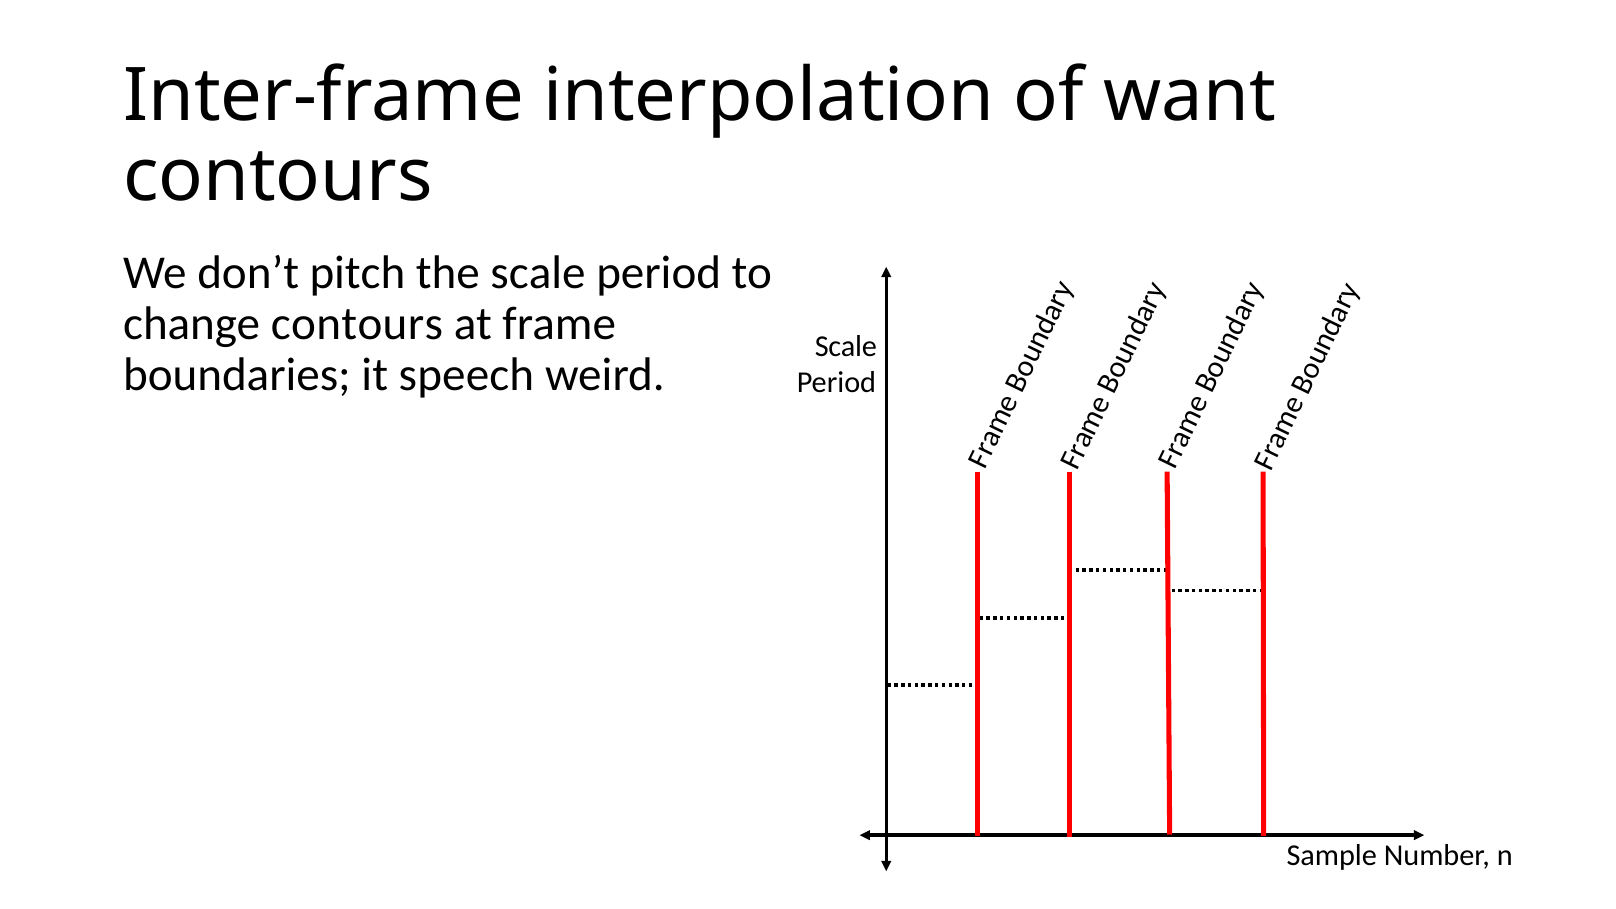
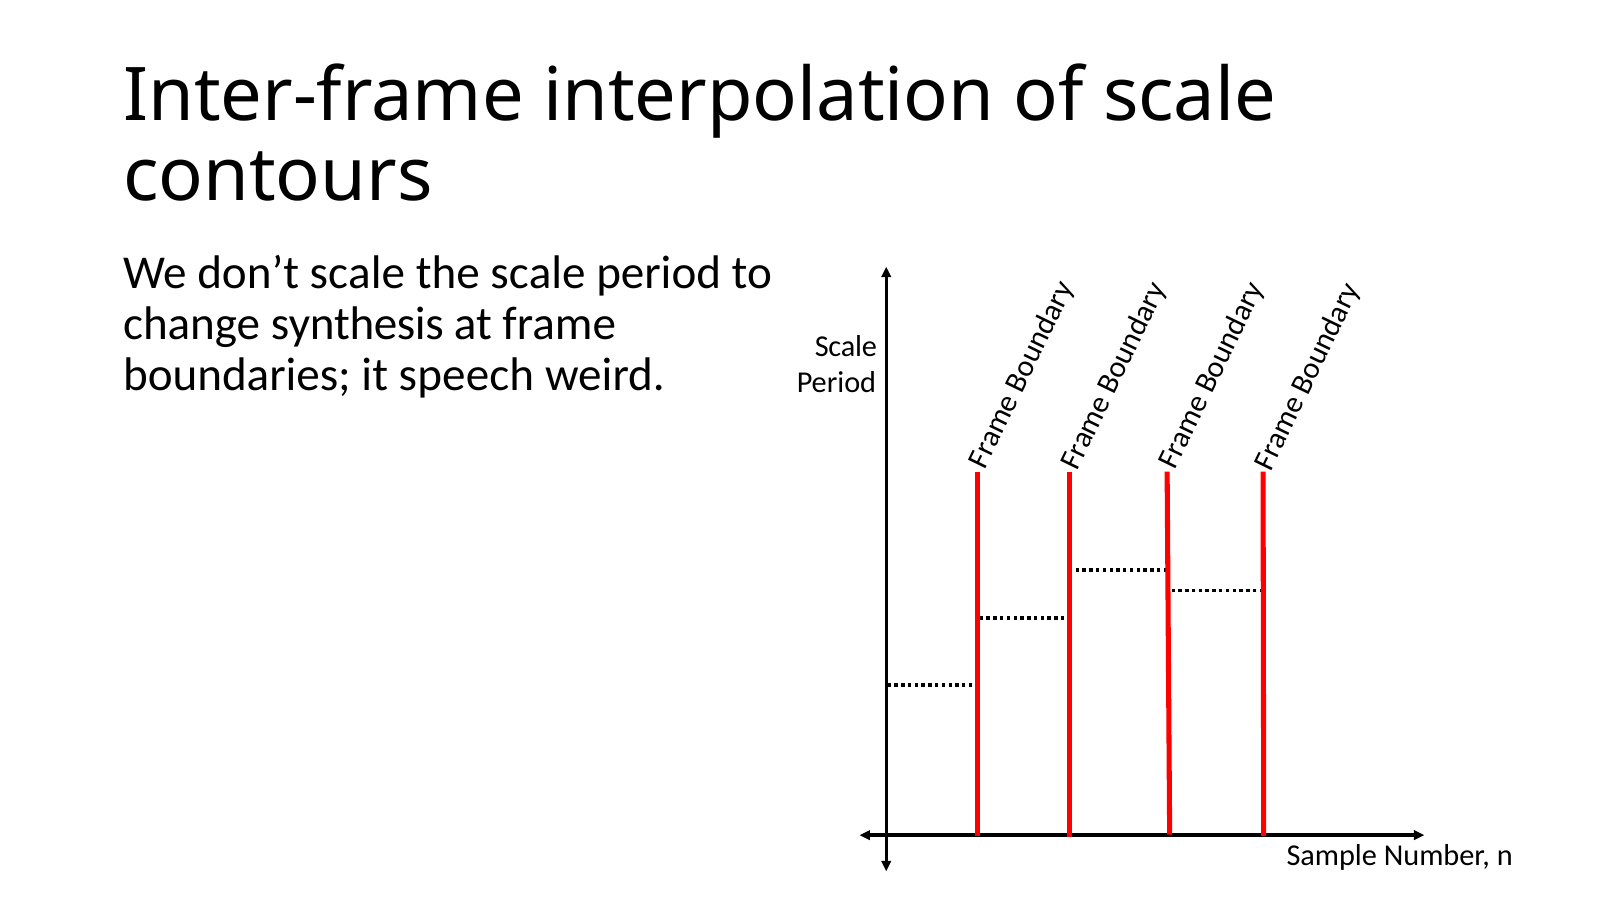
of want: want -> scale
don’t pitch: pitch -> scale
change contours: contours -> synthesis
